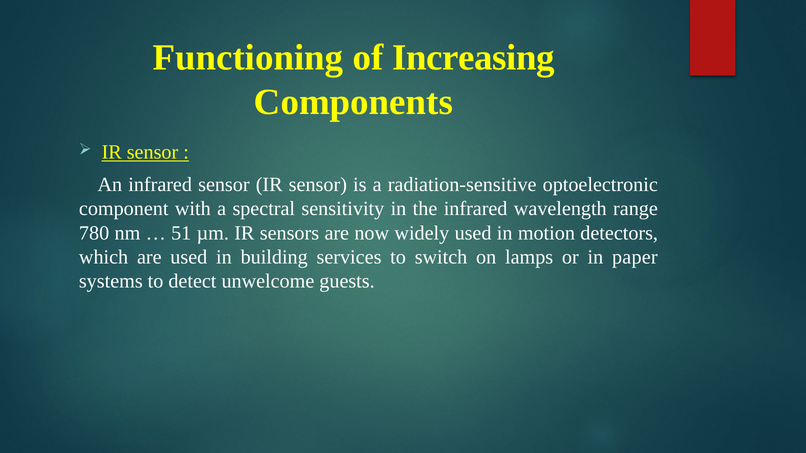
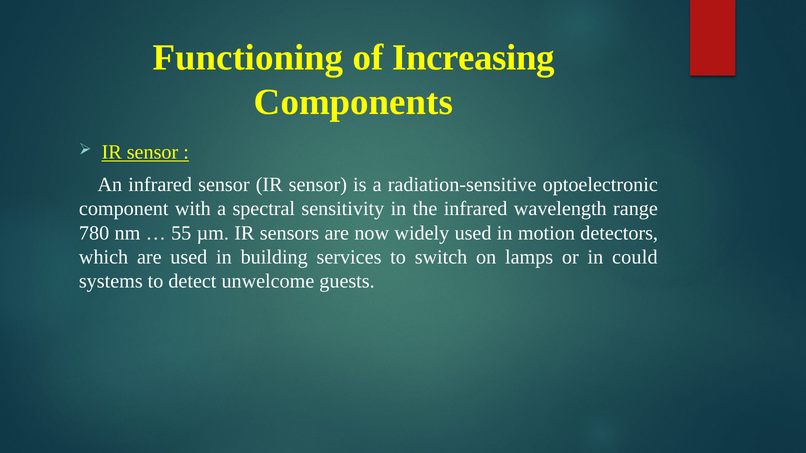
51: 51 -> 55
paper: paper -> could
